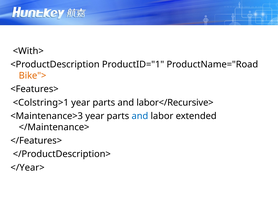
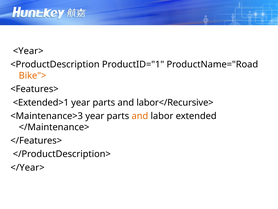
<With>: <With> -> <Year>
<Colstring>1: <Colstring>1 -> <Extended>1
and at (140, 116) colour: blue -> orange
